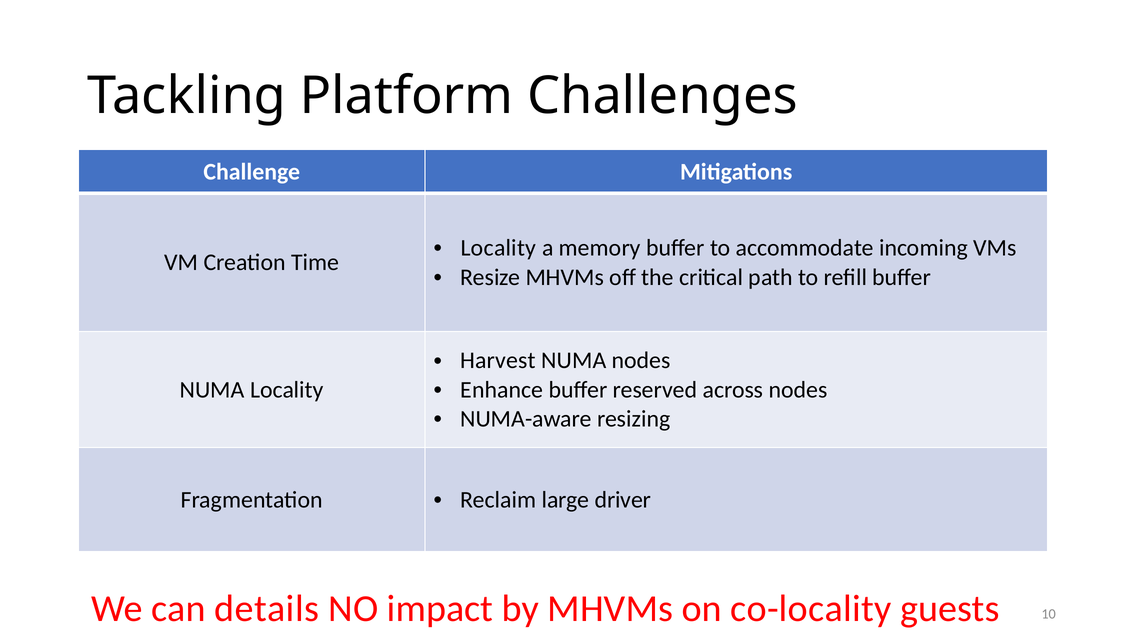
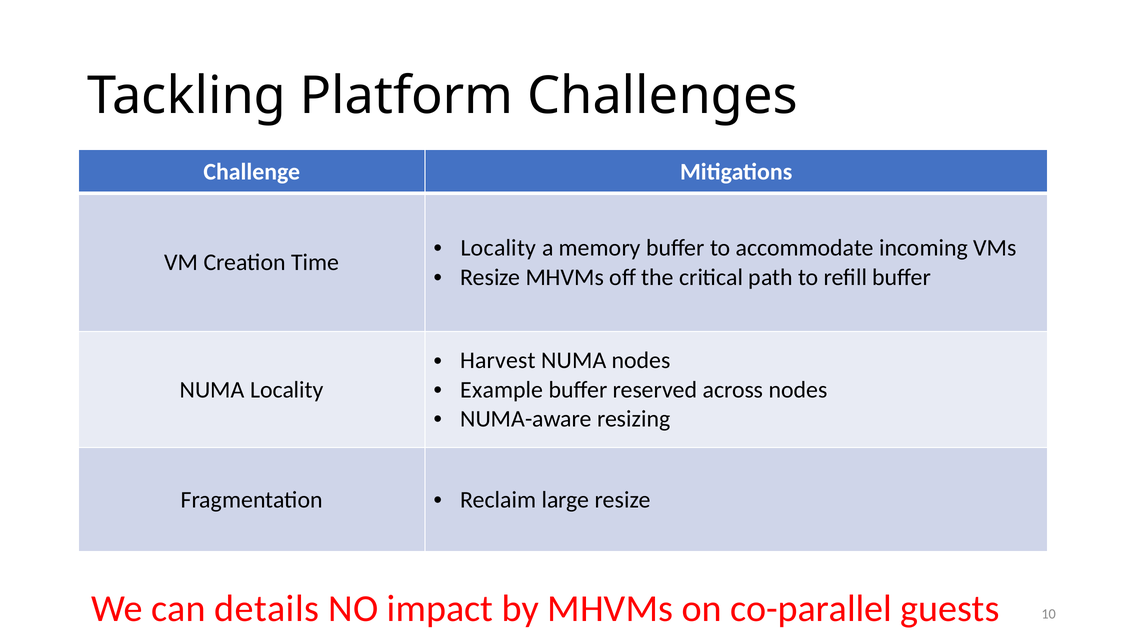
Enhance: Enhance -> Example
large driver: driver -> resize
co-locality: co-locality -> co-parallel
